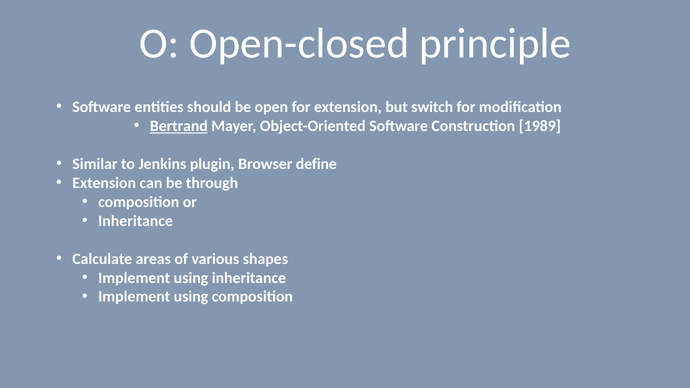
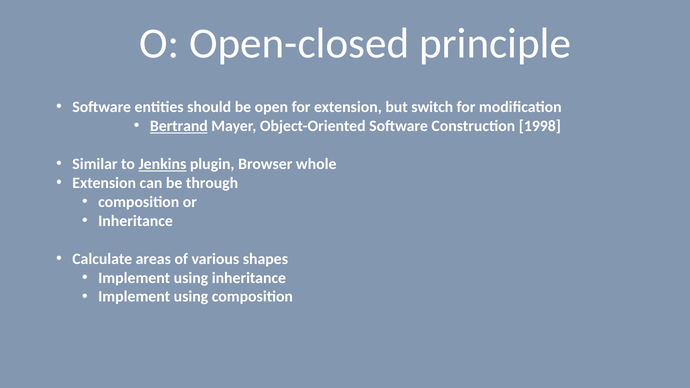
1989: 1989 -> 1998
Jenkins underline: none -> present
define: define -> whole
